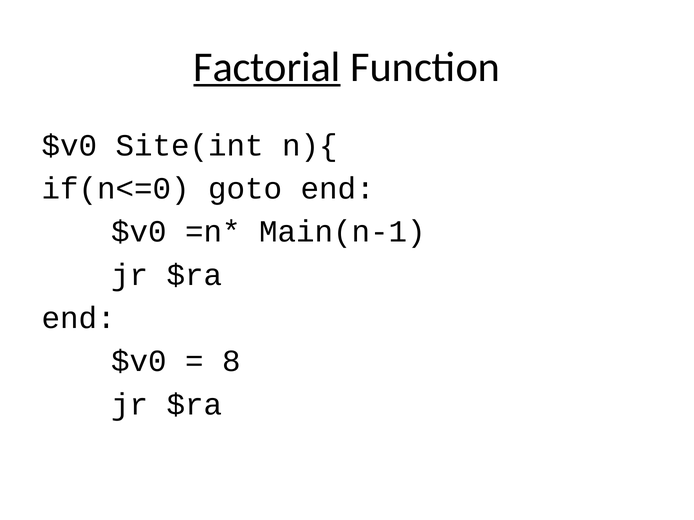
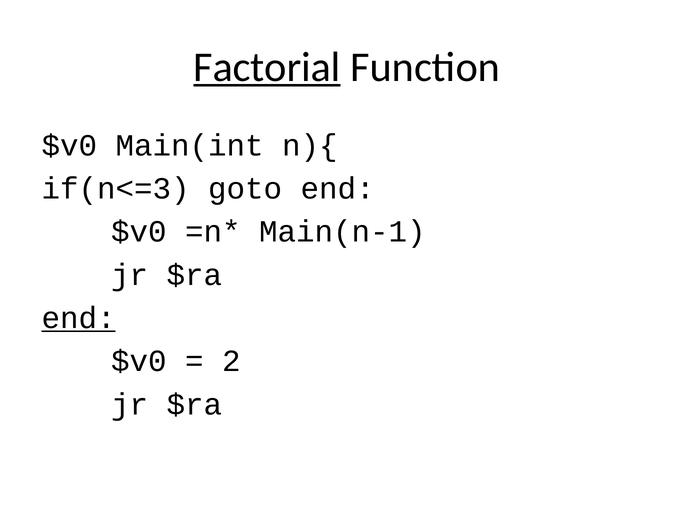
Site(int: Site(int -> Main(int
if(n<=0: if(n<=0 -> if(n<=3
end at (79, 318) underline: none -> present
8: 8 -> 2
